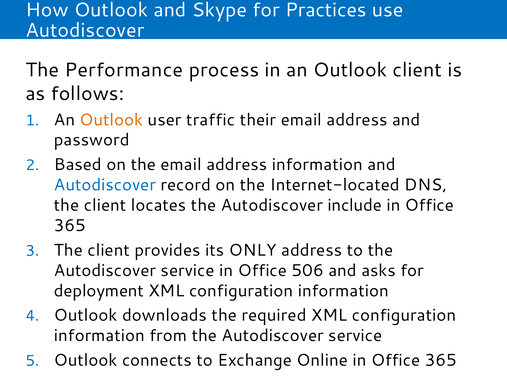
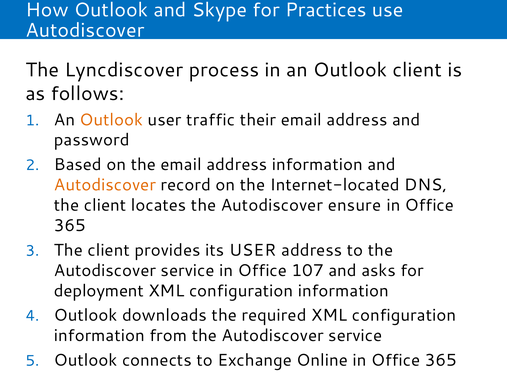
Performance: Performance -> Lyncdiscover
Autodiscover at (105, 185) colour: blue -> orange
include: include -> ensure
its ONLY: ONLY -> USER
506: 506 -> 107
